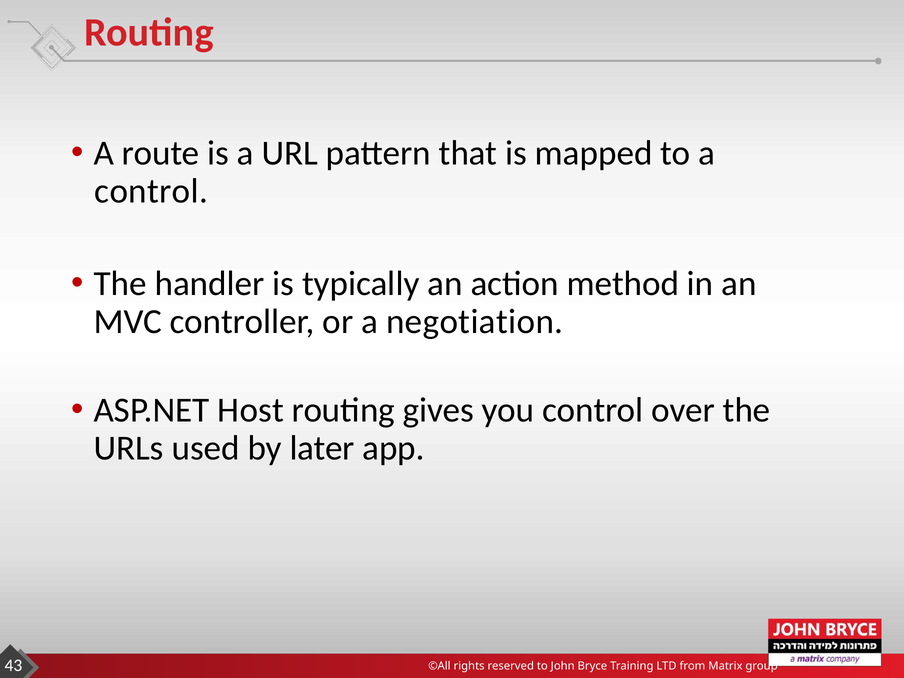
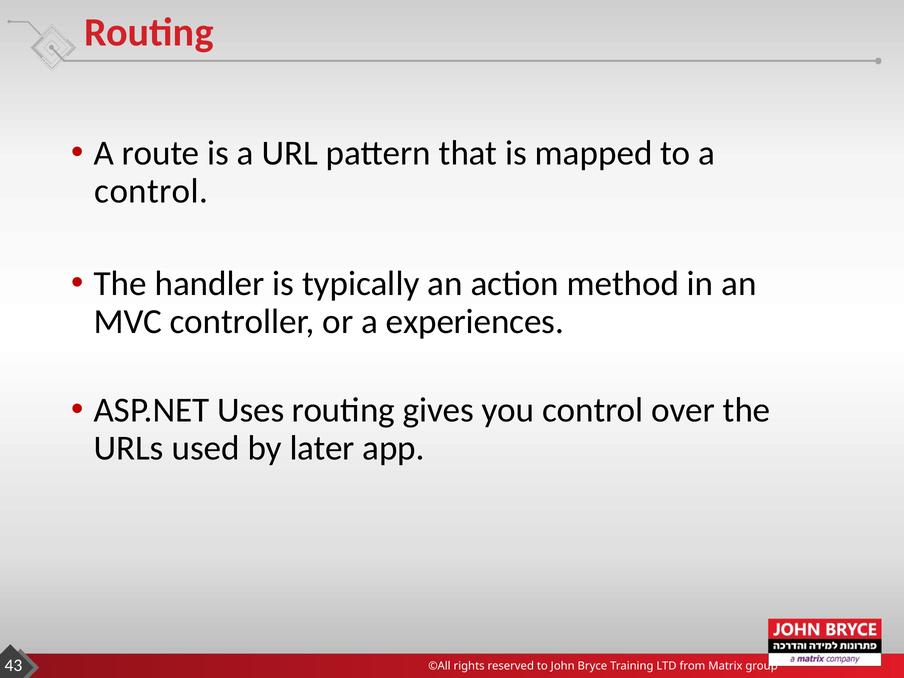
negotiation: negotiation -> experiences
Host: Host -> Uses
